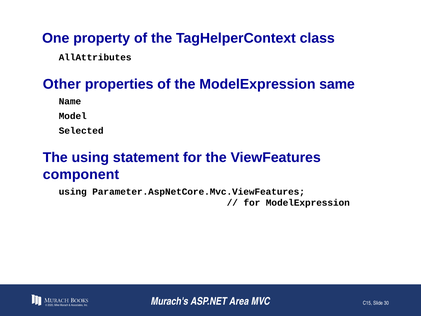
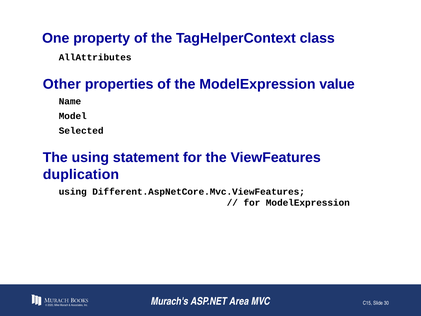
same: same -> value
component: component -> duplication
Parameter.AspNetCore.Mvc.ViewFeatures: Parameter.AspNetCore.Mvc.ViewFeatures -> Different.AspNetCore.Mvc.ViewFeatures
